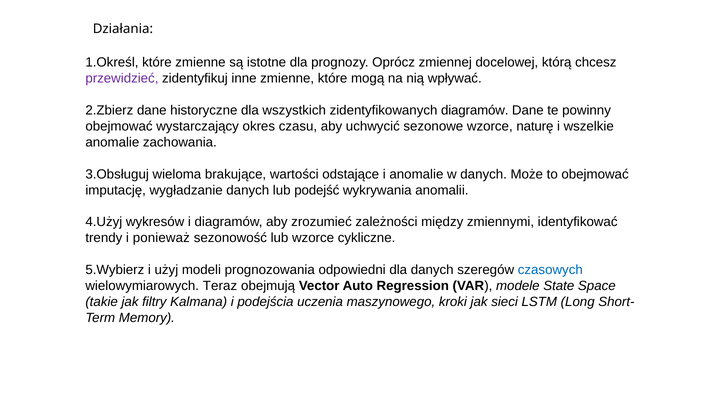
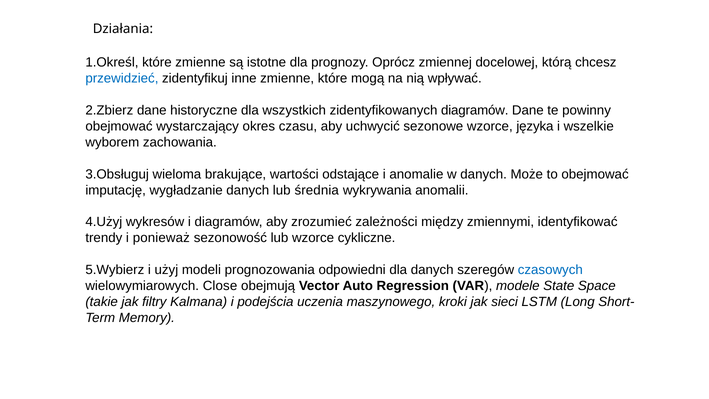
przewidzieć colour: purple -> blue
naturę: naturę -> języka
anomalie at (112, 142): anomalie -> wyborem
podejść: podejść -> średnia
Teraz: Teraz -> Close
